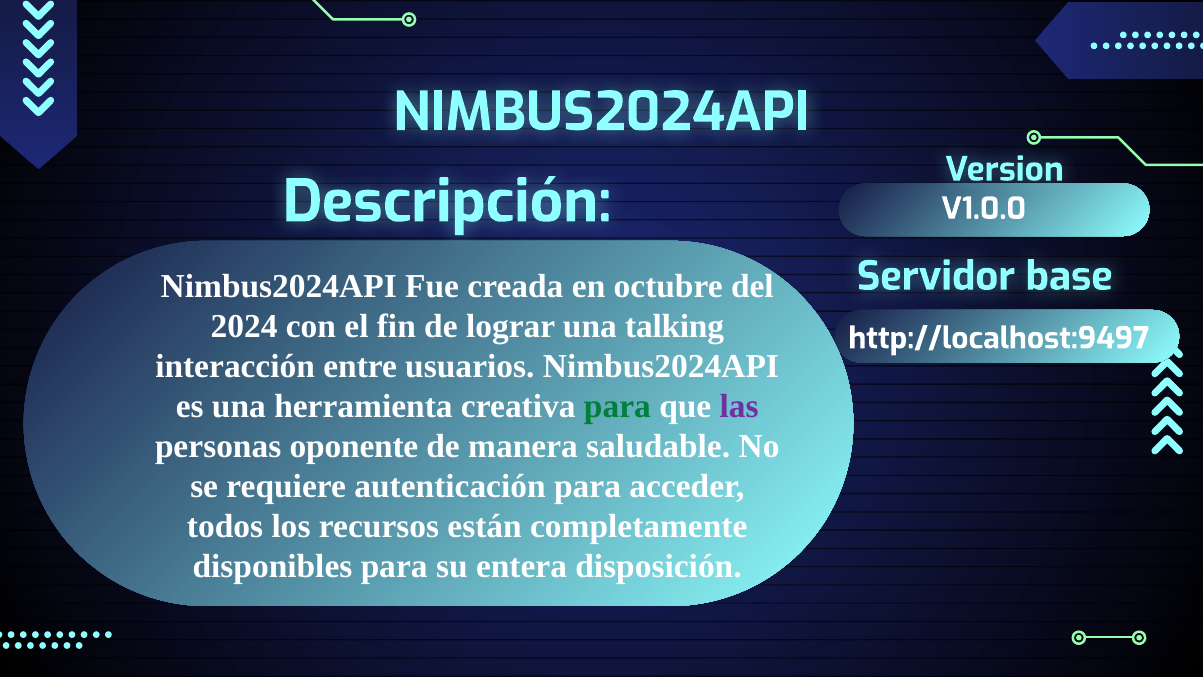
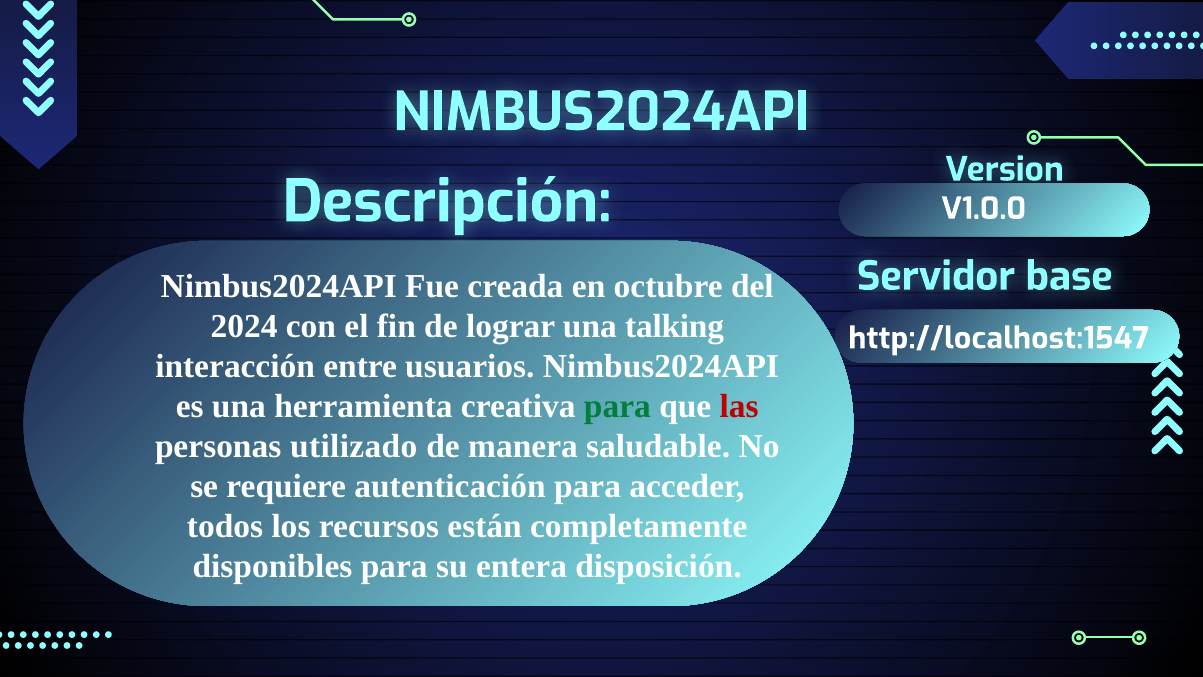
http://localhost:9497: http://localhost:9497 -> http://localhost:1547
las colour: purple -> red
oponente: oponente -> utilizado
